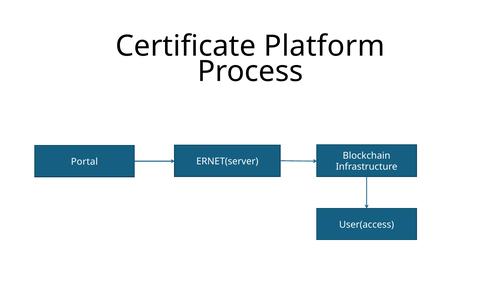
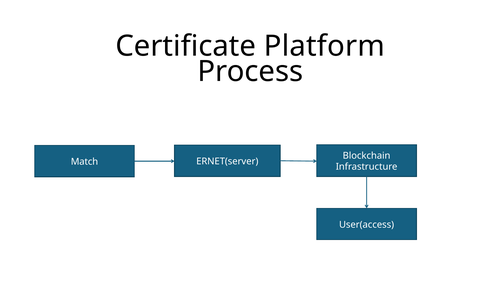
Portal: Portal -> Match
